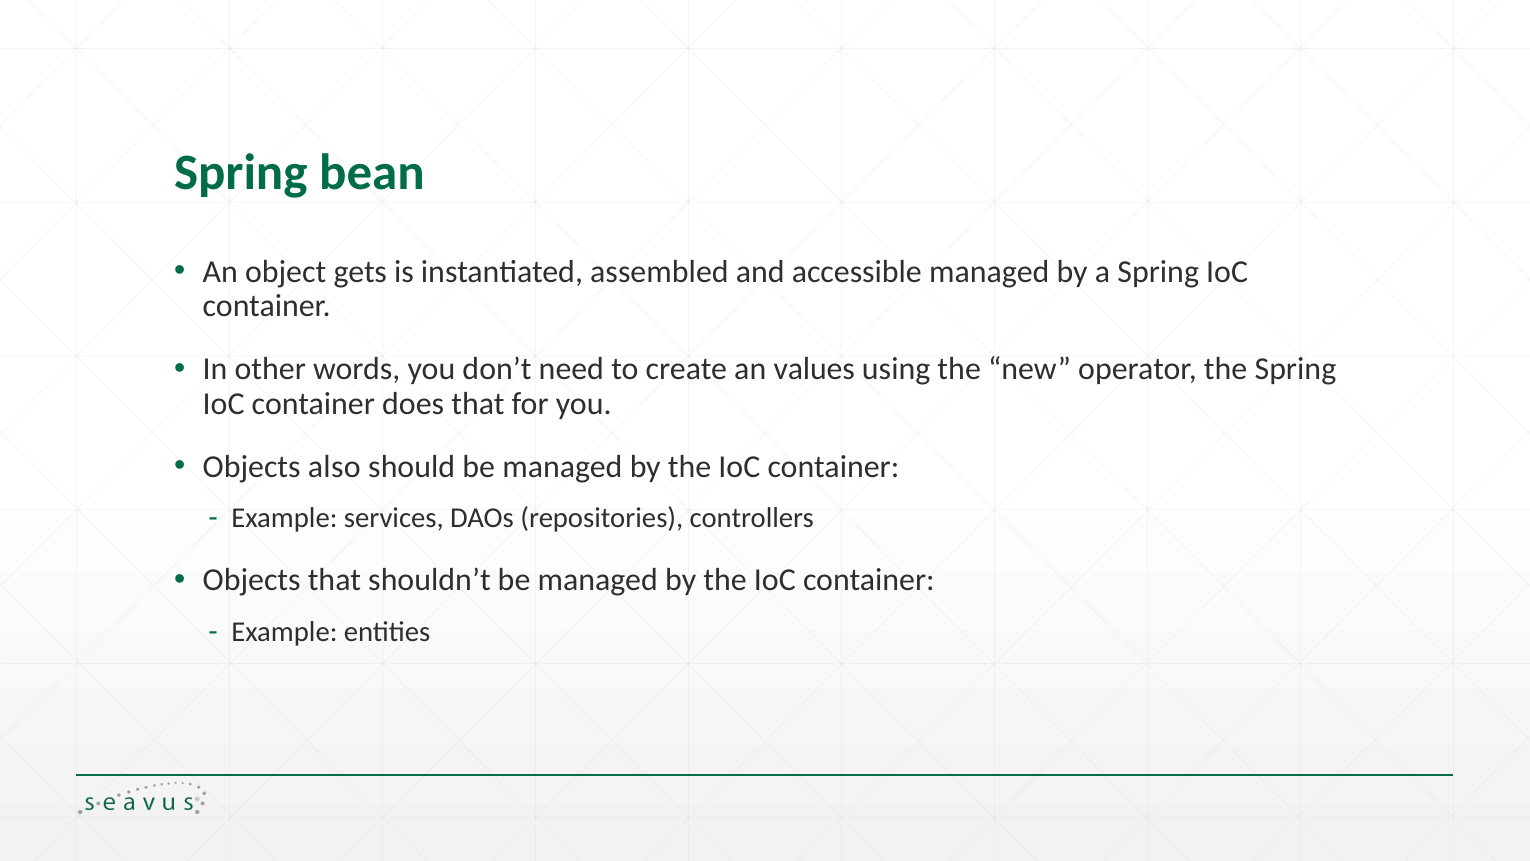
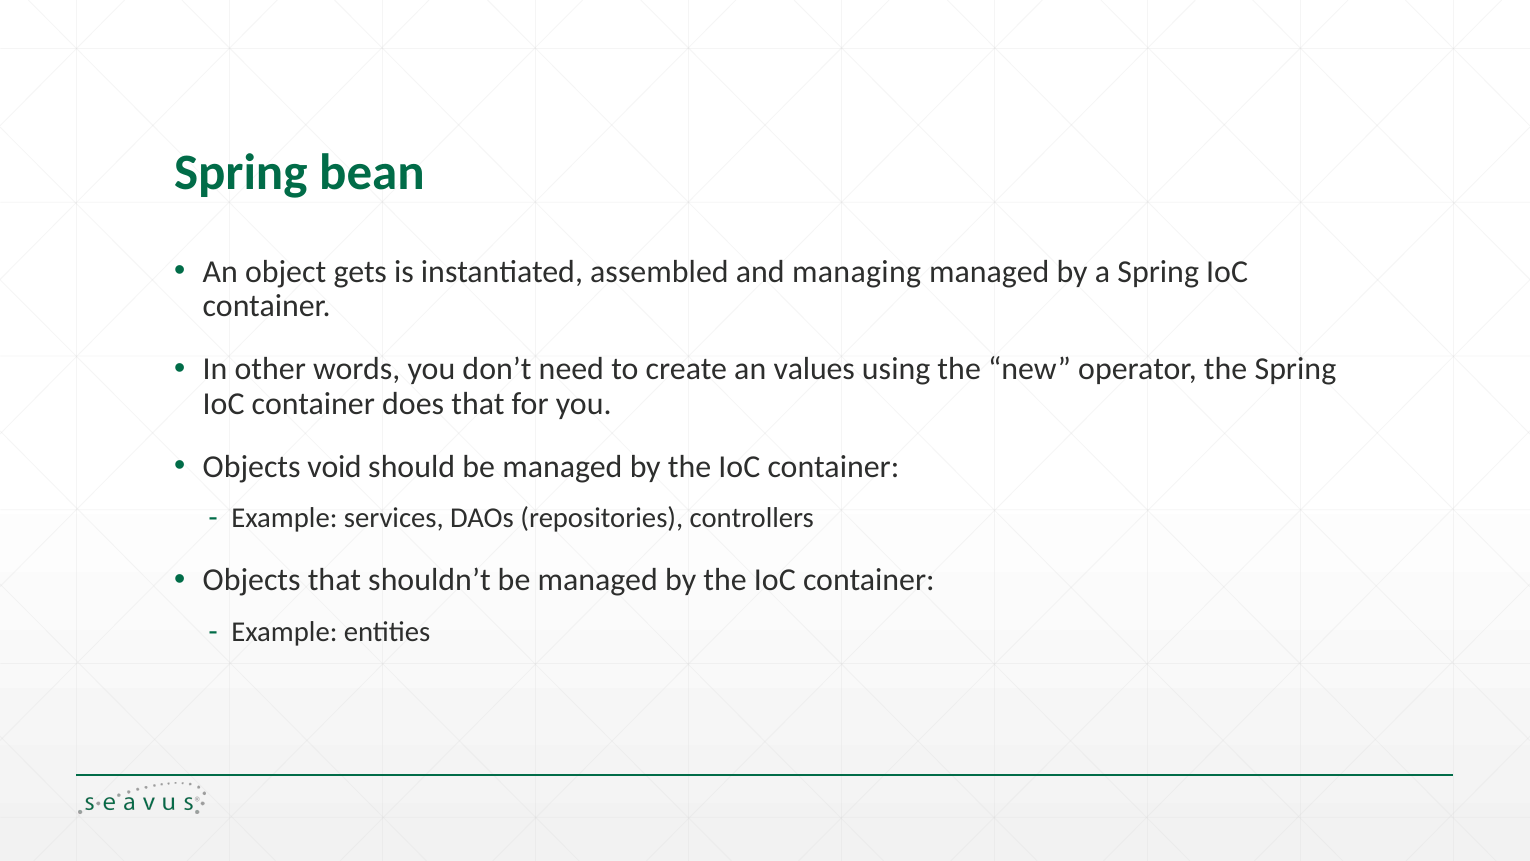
accessible: accessible -> managing
also: also -> void
